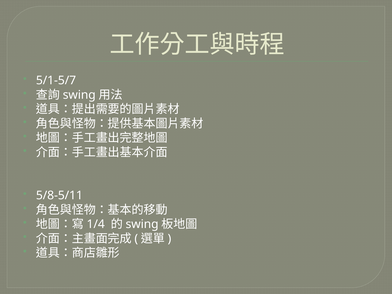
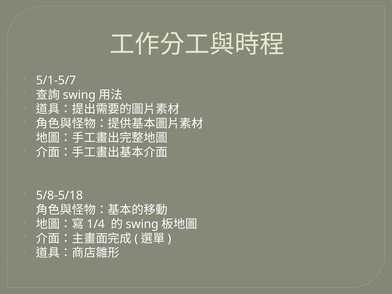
5/8-5/11: 5/8-5/11 -> 5/8-5/18
